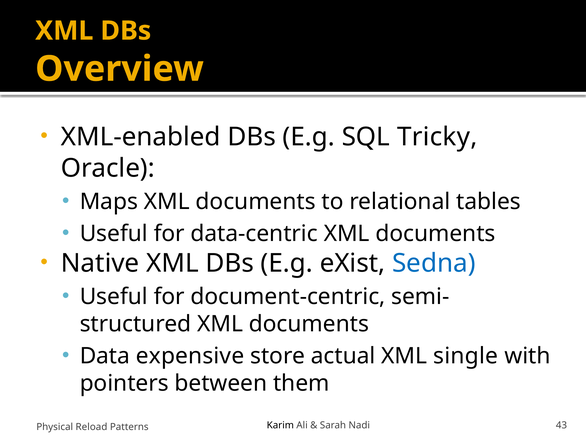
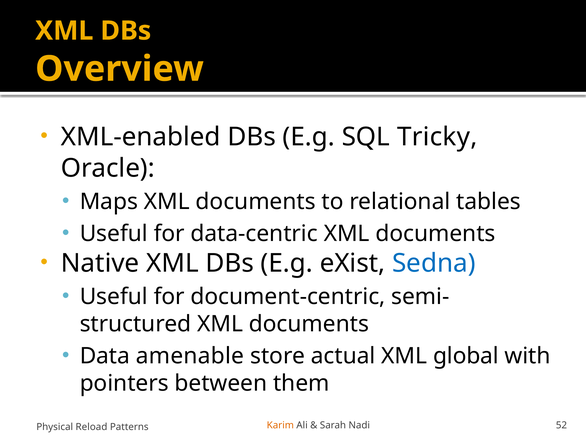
expensive: expensive -> amenable
single: single -> global
Karim colour: black -> orange
43: 43 -> 52
